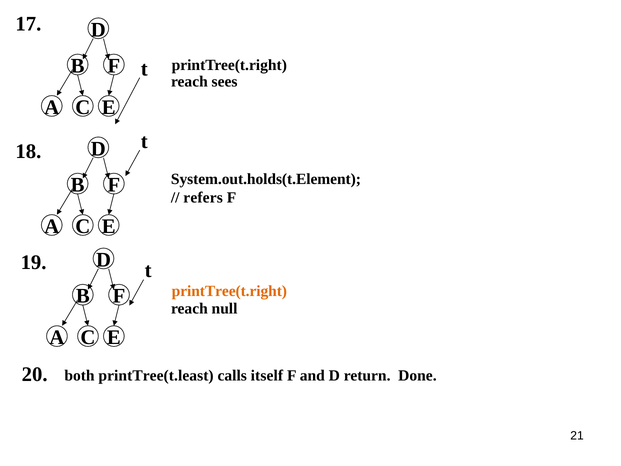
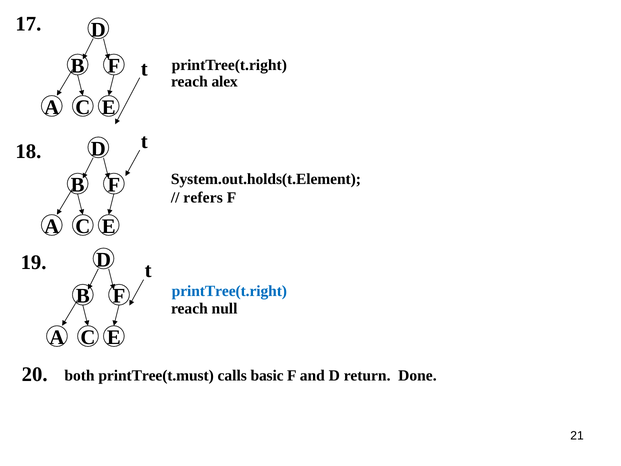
sees: sees -> alex
printTree(t.right at (229, 291) colour: orange -> blue
printTree(t.least: printTree(t.least -> printTree(t.must
itself: itself -> basic
